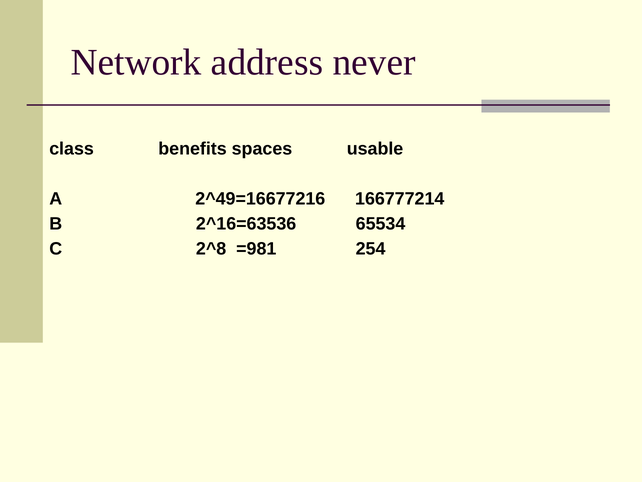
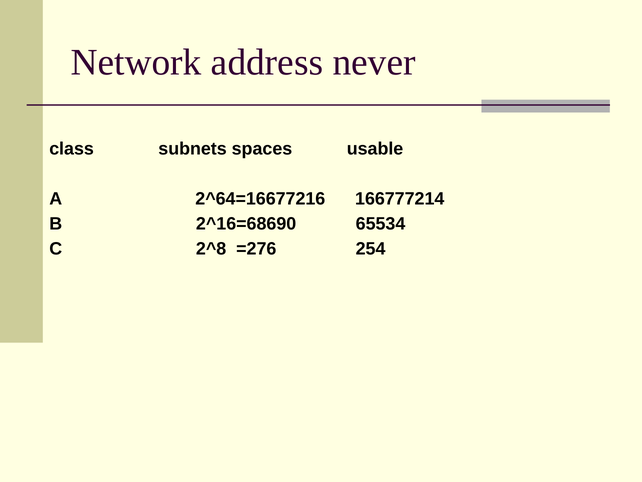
benefits: benefits -> subnets
2^49=16677216: 2^49=16677216 -> 2^64=16677216
2^16=63536: 2^16=63536 -> 2^16=68690
=981: =981 -> =276
